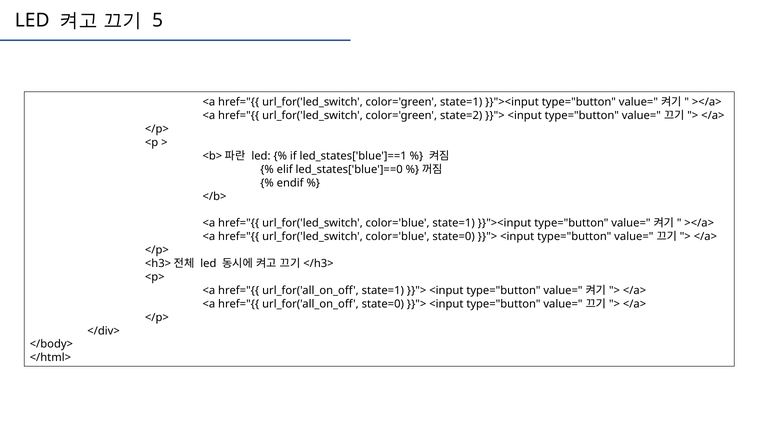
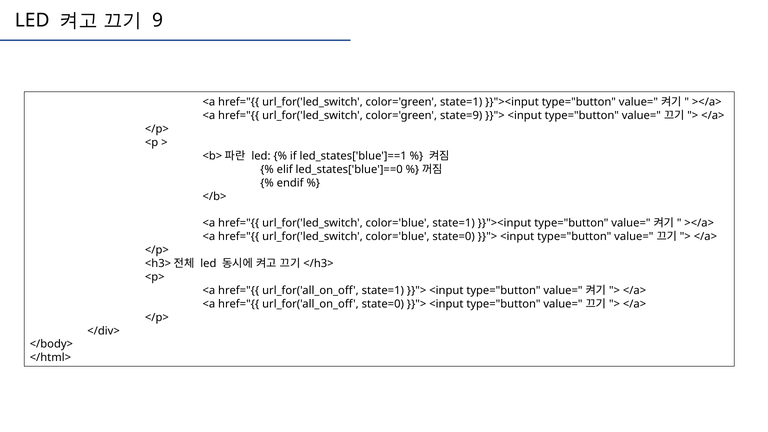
5: 5 -> 9
state=2: state=2 -> state=9
